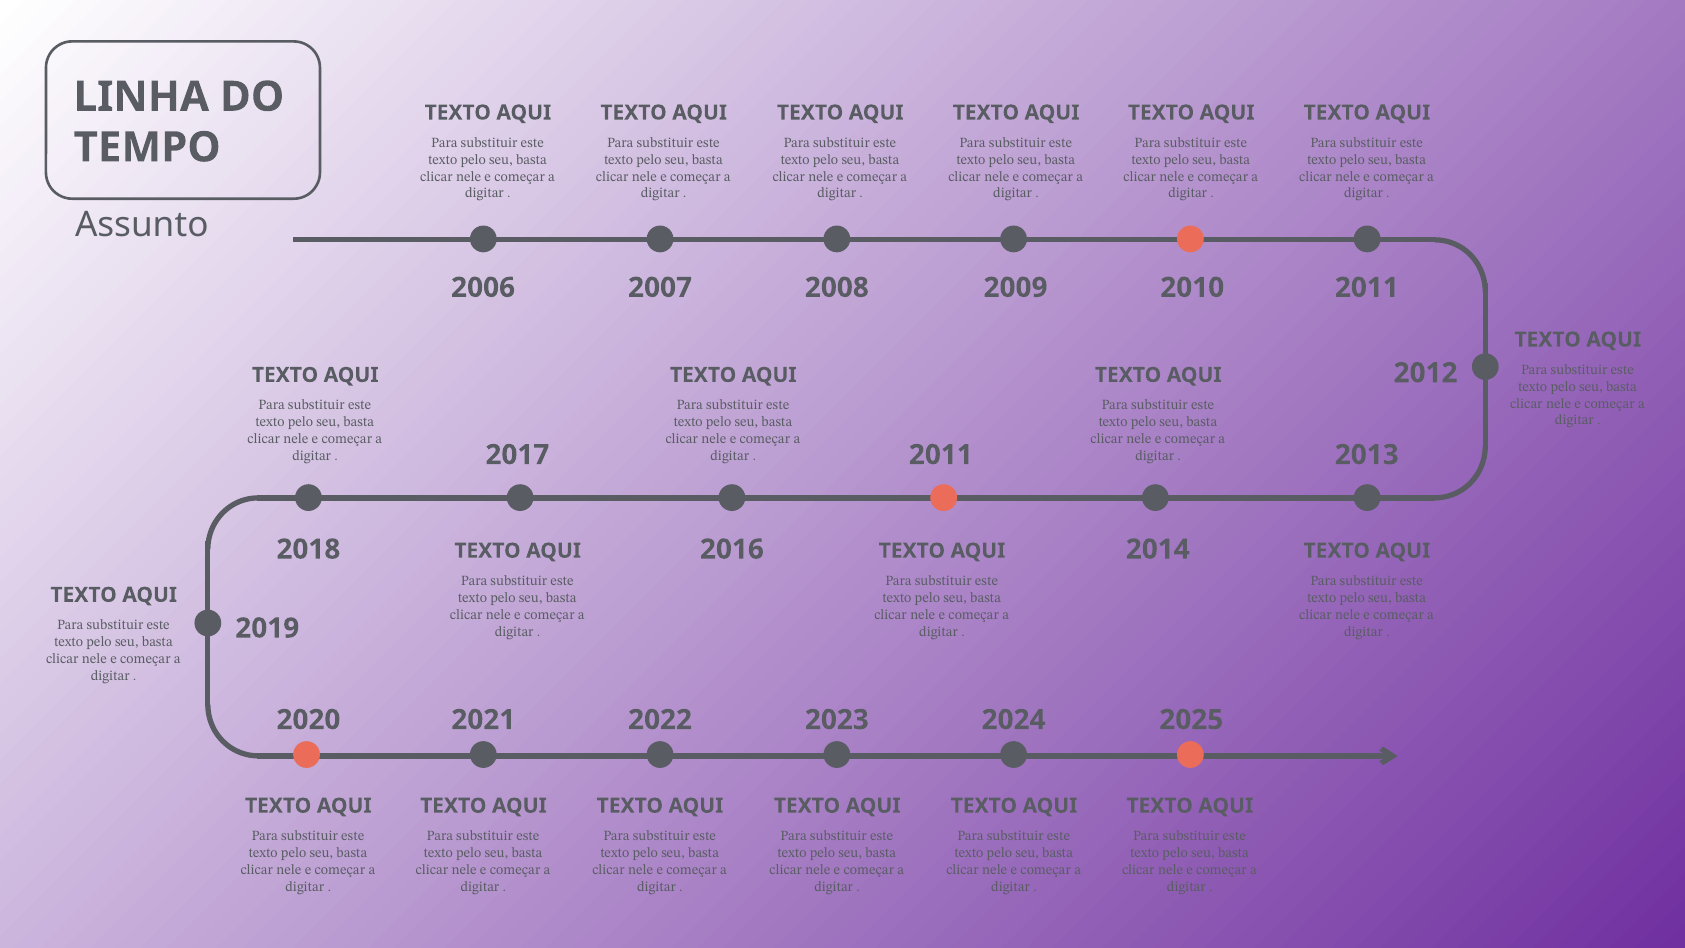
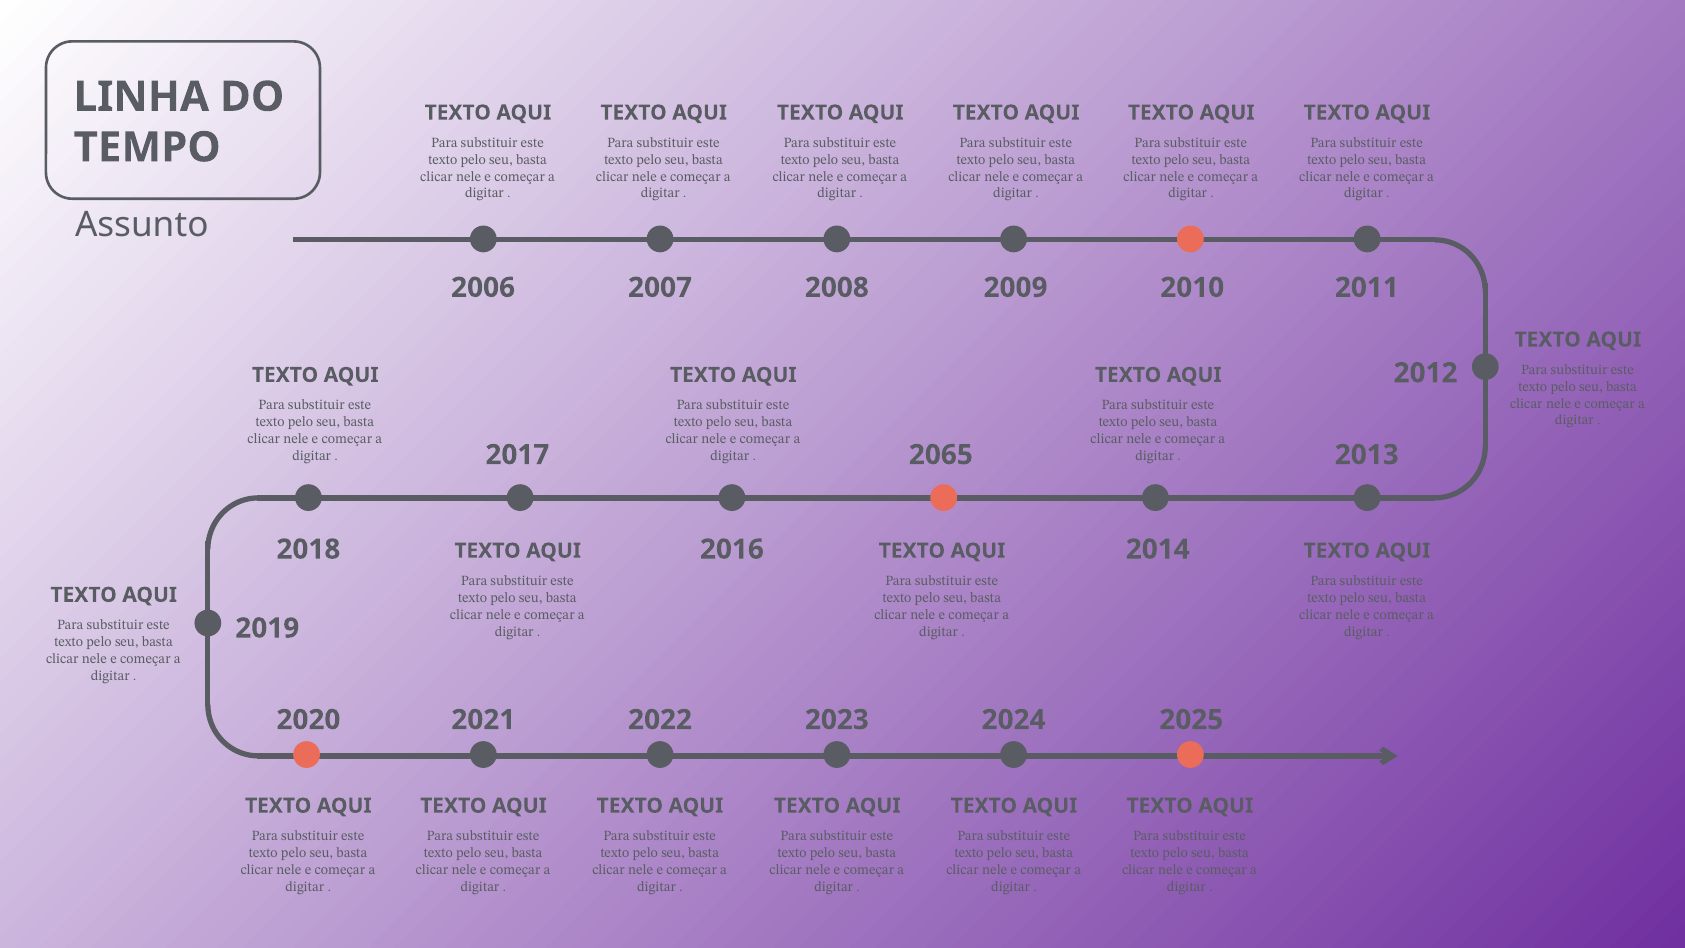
2017 2011: 2011 -> 2065
